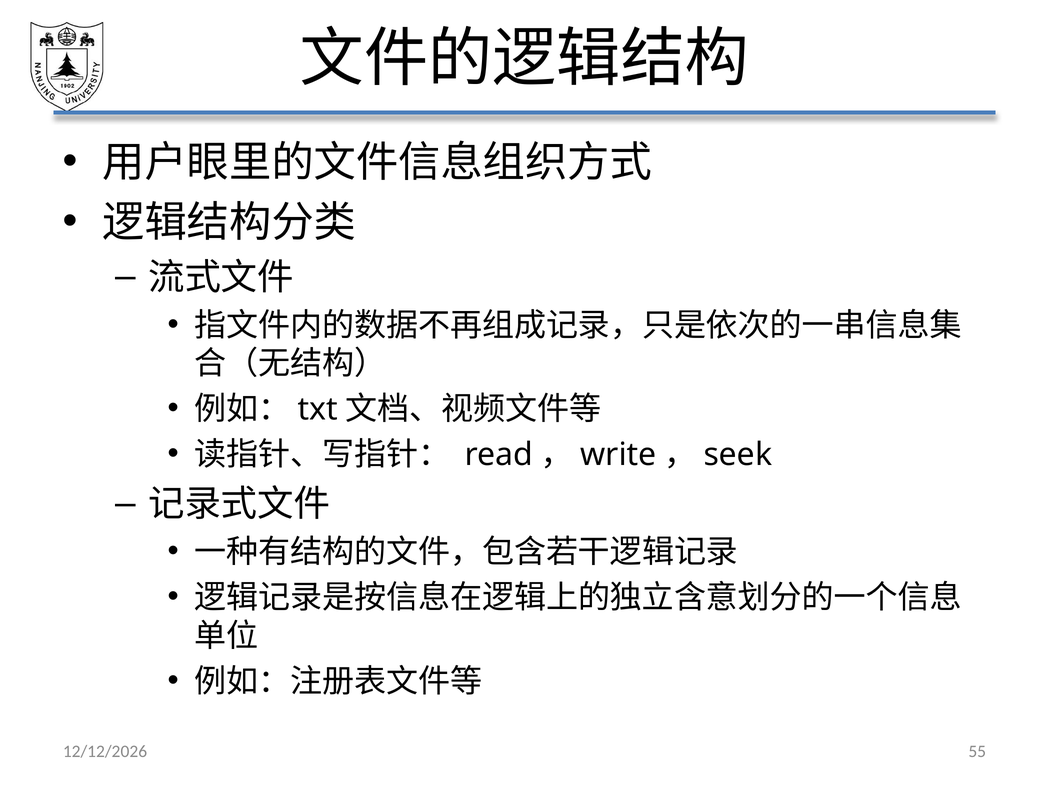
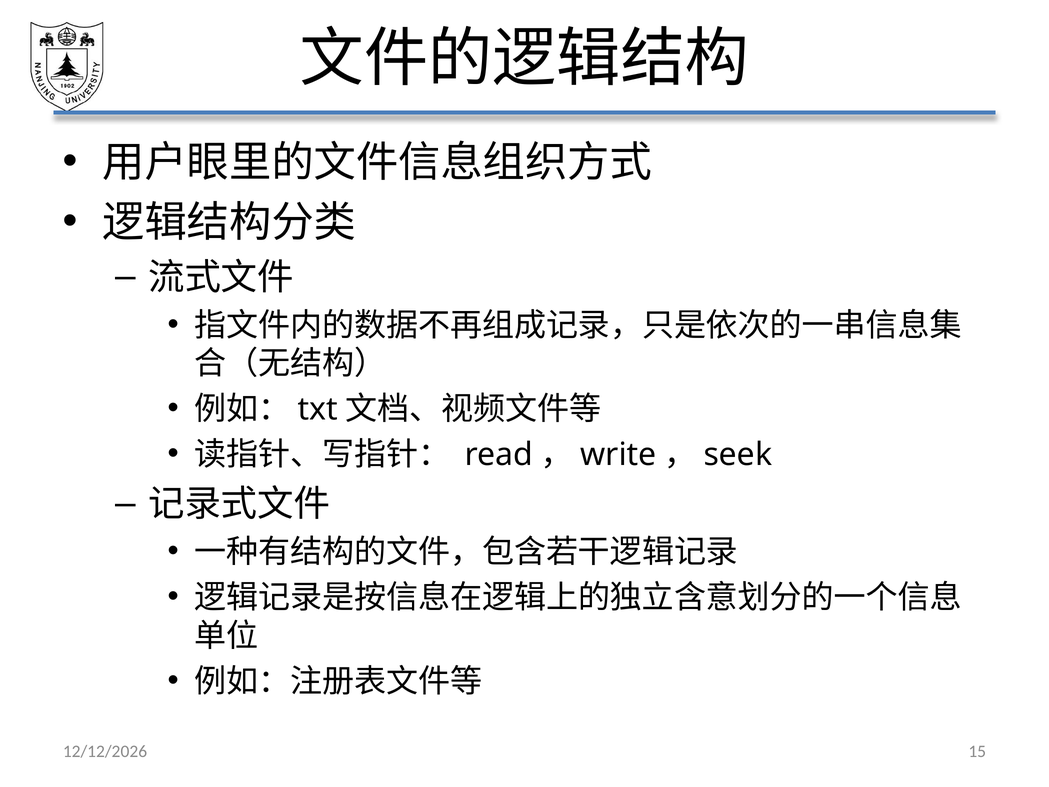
55: 55 -> 15
